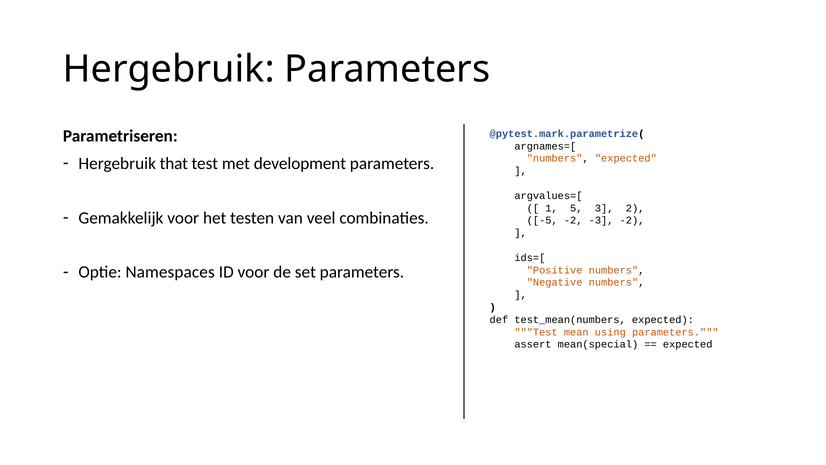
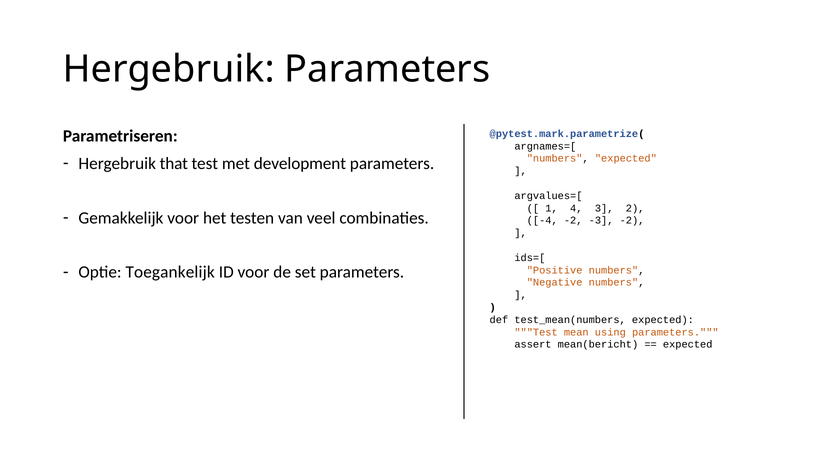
5: 5 -> 4
-5: -5 -> -4
Namespaces: Namespaces -> Toegankelijk
mean(special: mean(special -> mean(bericht
